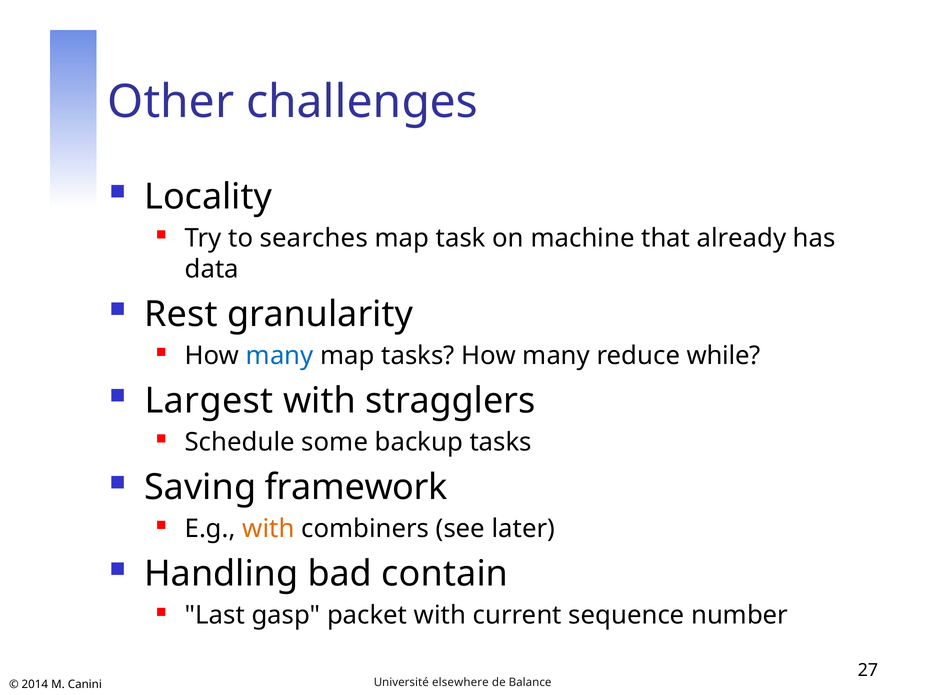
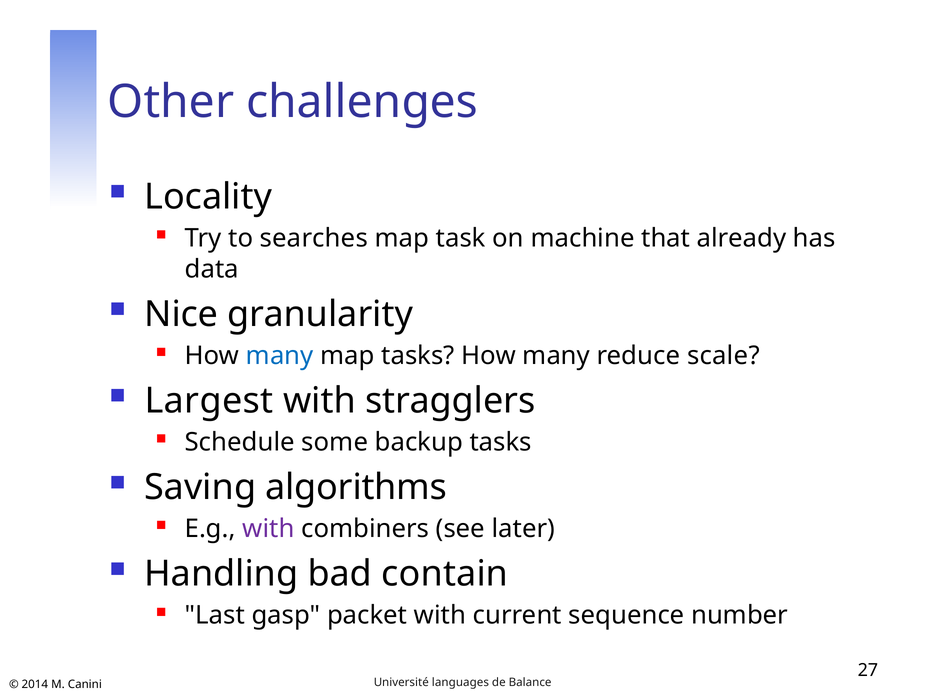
Rest: Rest -> Nice
while: while -> scale
framework: framework -> algorithms
with at (268, 529) colour: orange -> purple
elsewhere: elsewhere -> languages
